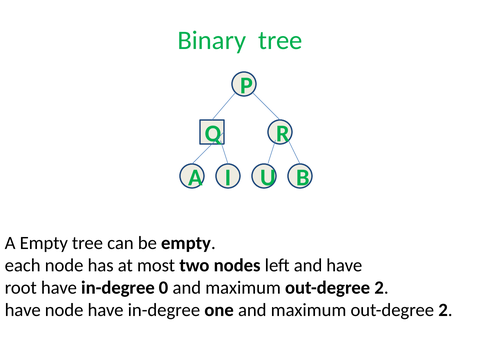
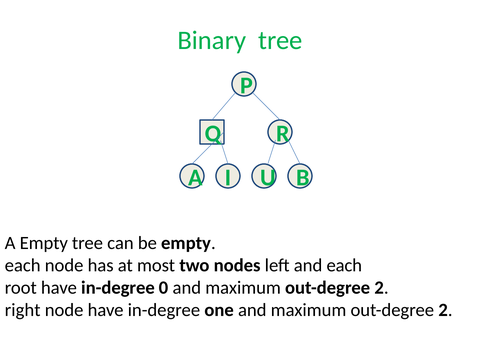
and have: have -> each
have at (23, 310): have -> right
